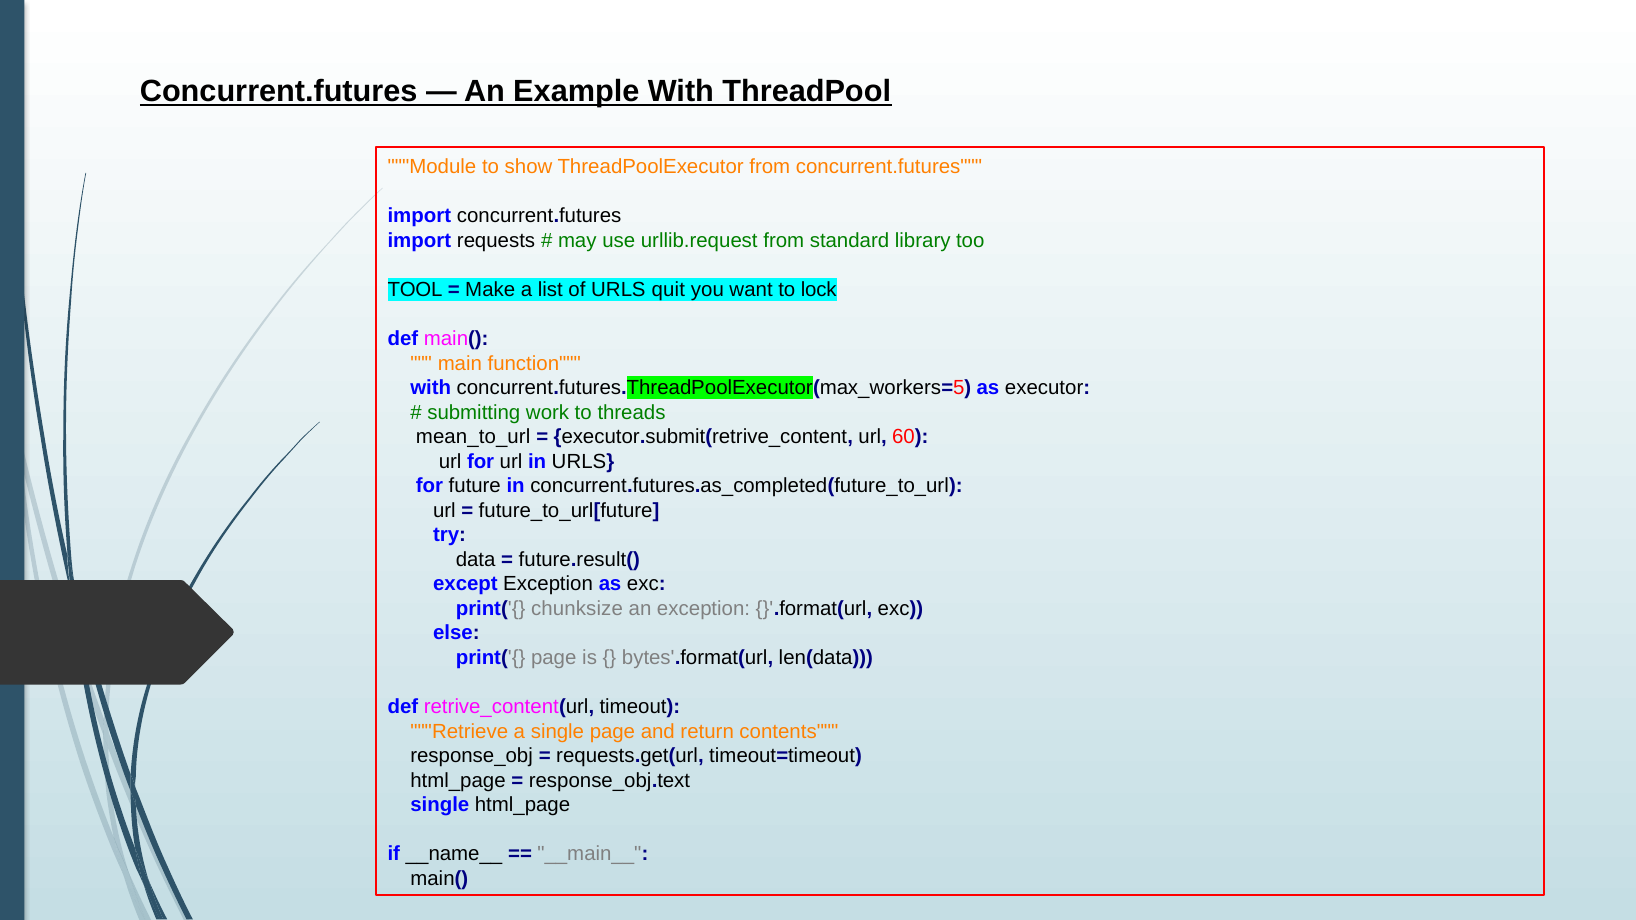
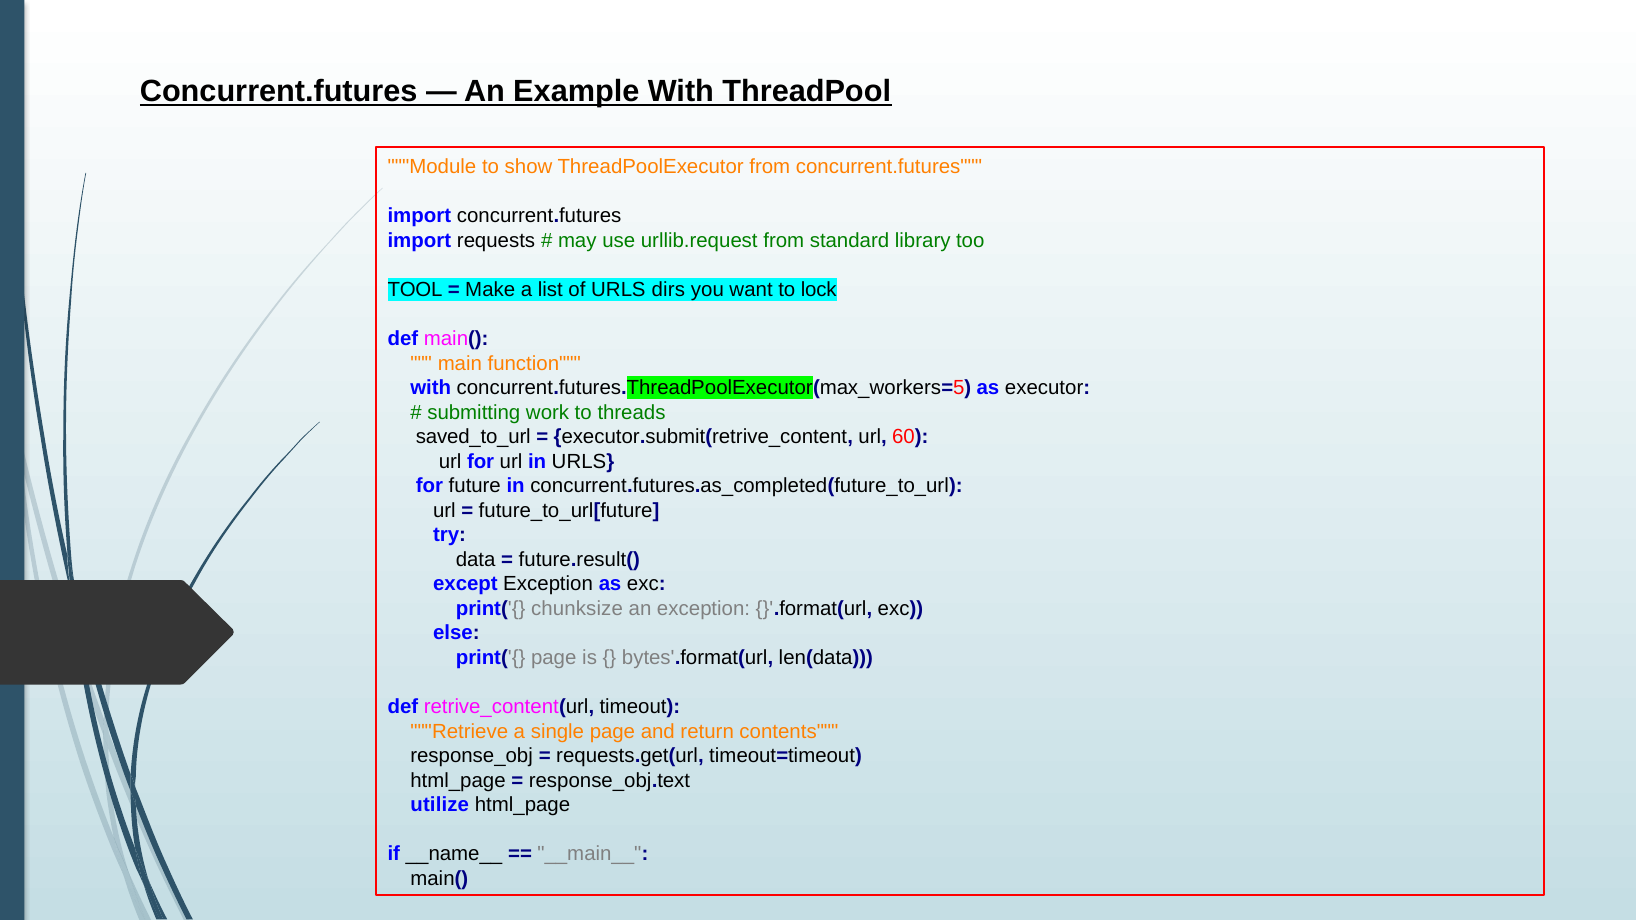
quit: quit -> dirs
mean_to_url: mean_to_url -> saved_to_url
single at (440, 805): single -> utilize
